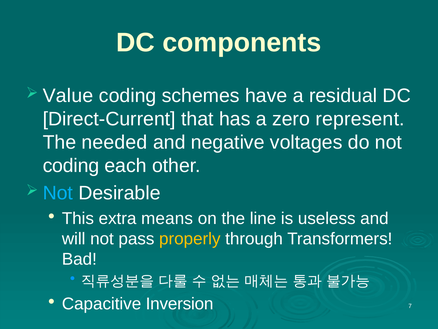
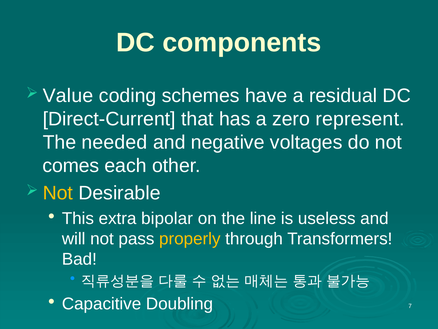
coding at (71, 166): coding -> comes
Not at (58, 193) colour: light blue -> yellow
means: means -> bipolar
Inversion: Inversion -> Doubling
